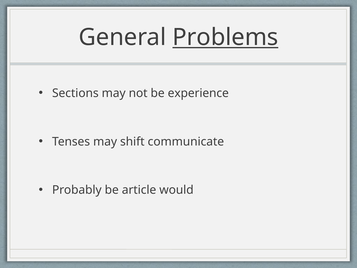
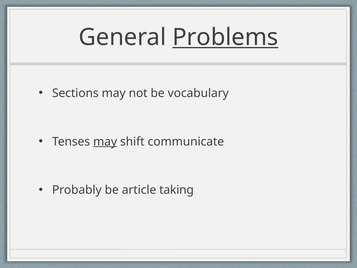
experience: experience -> vocabulary
may at (105, 141) underline: none -> present
would: would -> taking
